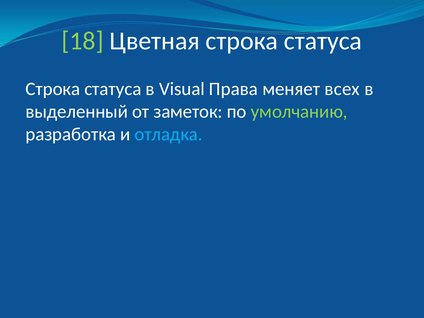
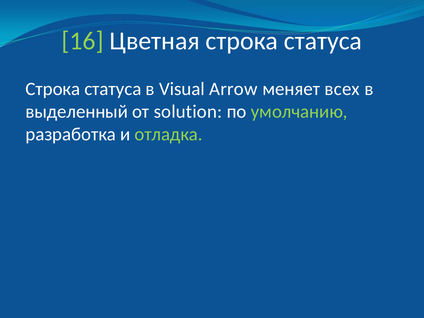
18: 18 -> 16
Права: Права -> Arrow
заметок: заметок -> solution
отладка colour: light blue -> light green
